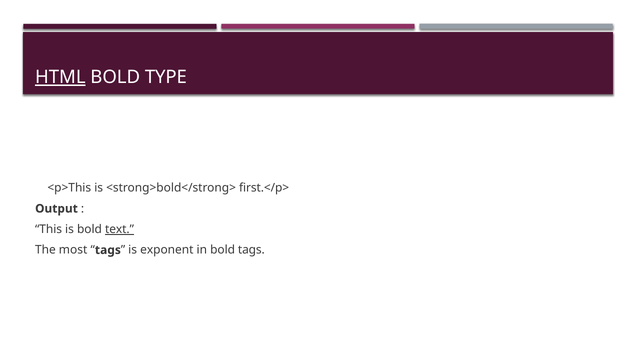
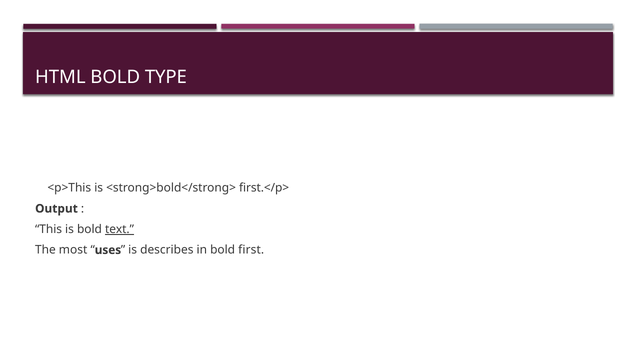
HTML underline: present -> none
tags at (108, 250): tags -> uses
exponent: exponent -> describes
bold tags: tags -> first
